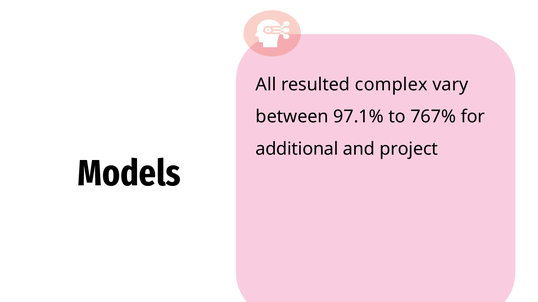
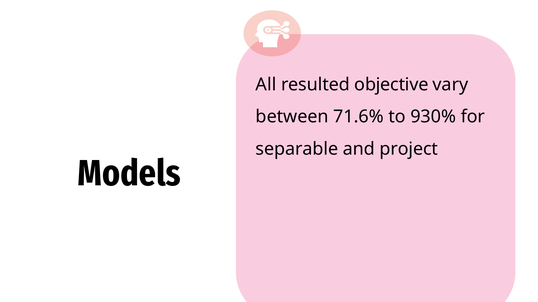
complex: complex -> objective
97.1%: 97.1% -> 71.6%
767%: 767% -> 930%
additional: additional -> separable
